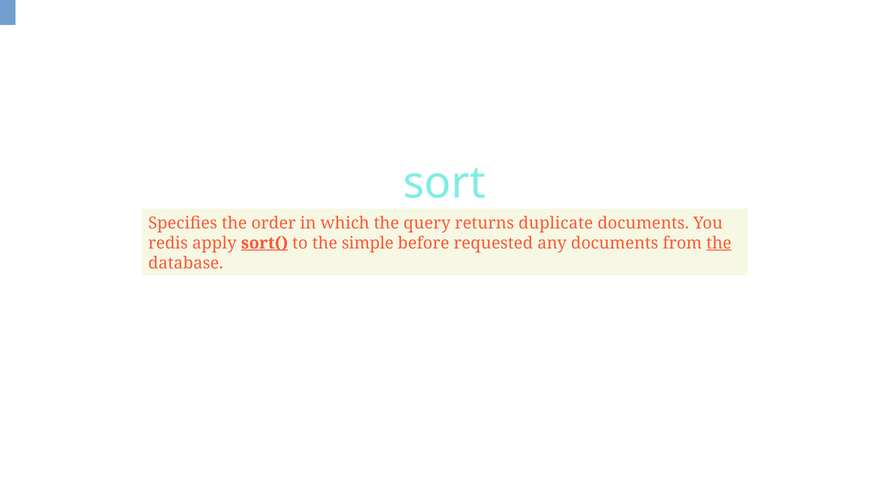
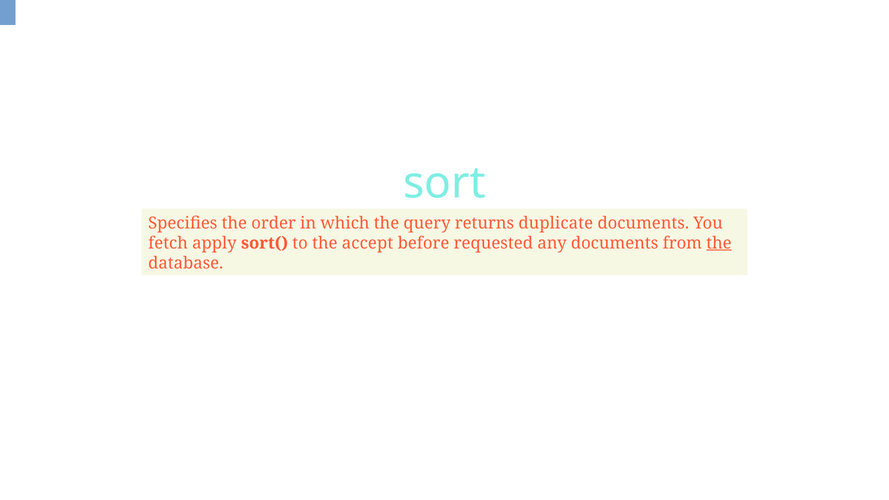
redis: redis -> fetch
sort( underline: present -> none
simple: simple -> accept
